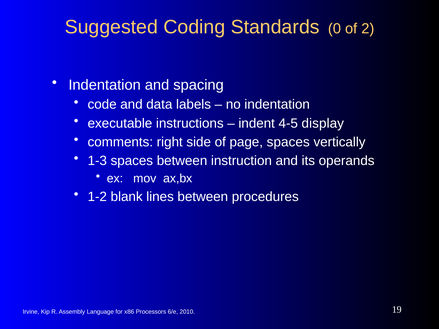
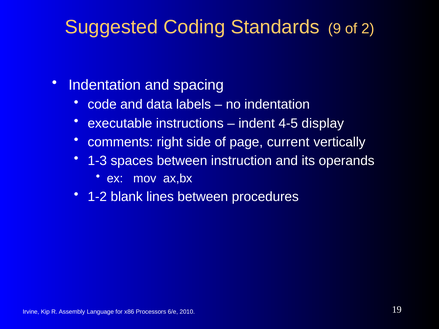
0: 0 -> 9
page spaces: spaces -> current
